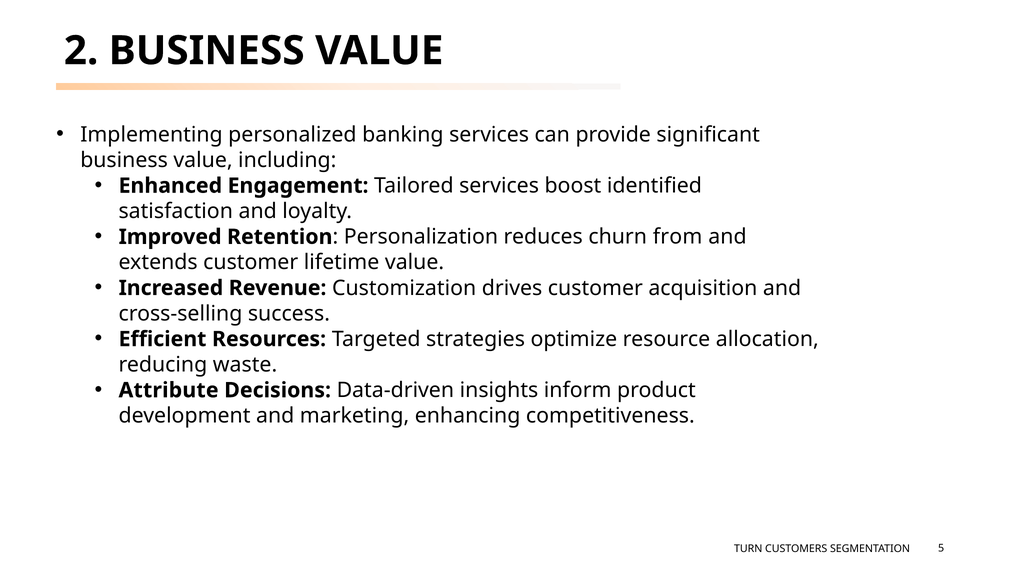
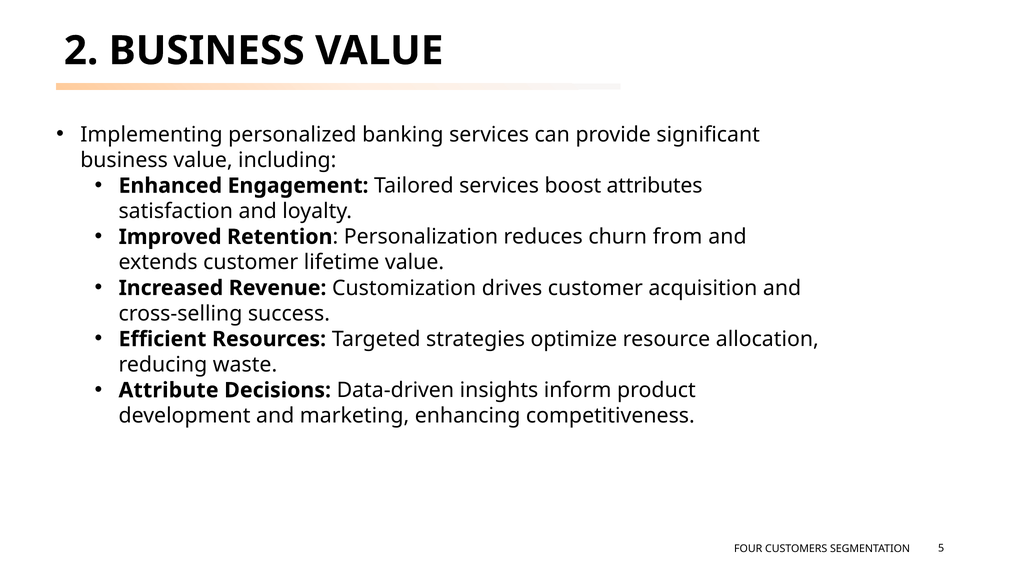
identified: identified -> attributes
TURN: TURN -> FOUR
